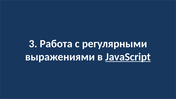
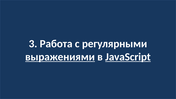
выражениями underline: none -> present
